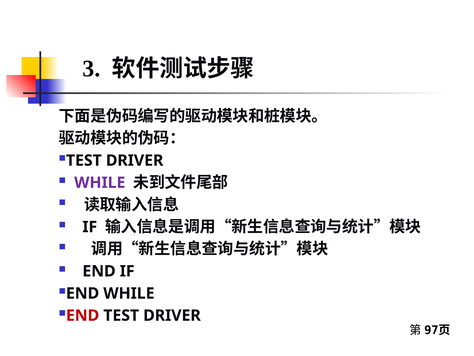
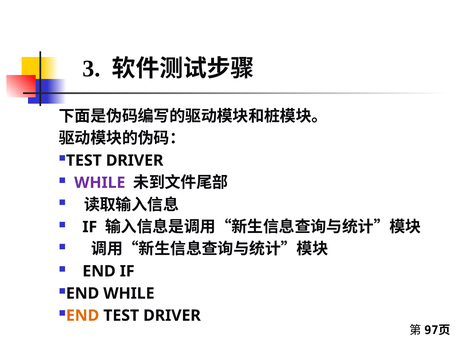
END at (83, 315) colour: red -> orange
